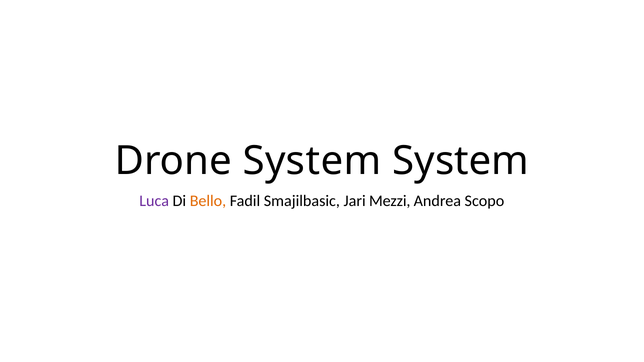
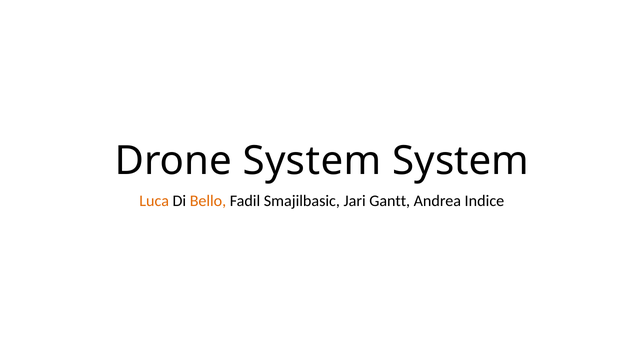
Luca colour: purple -> orange
Mezzi: Mezzi -> Gantt
Scopo: Scopo -> Indice
